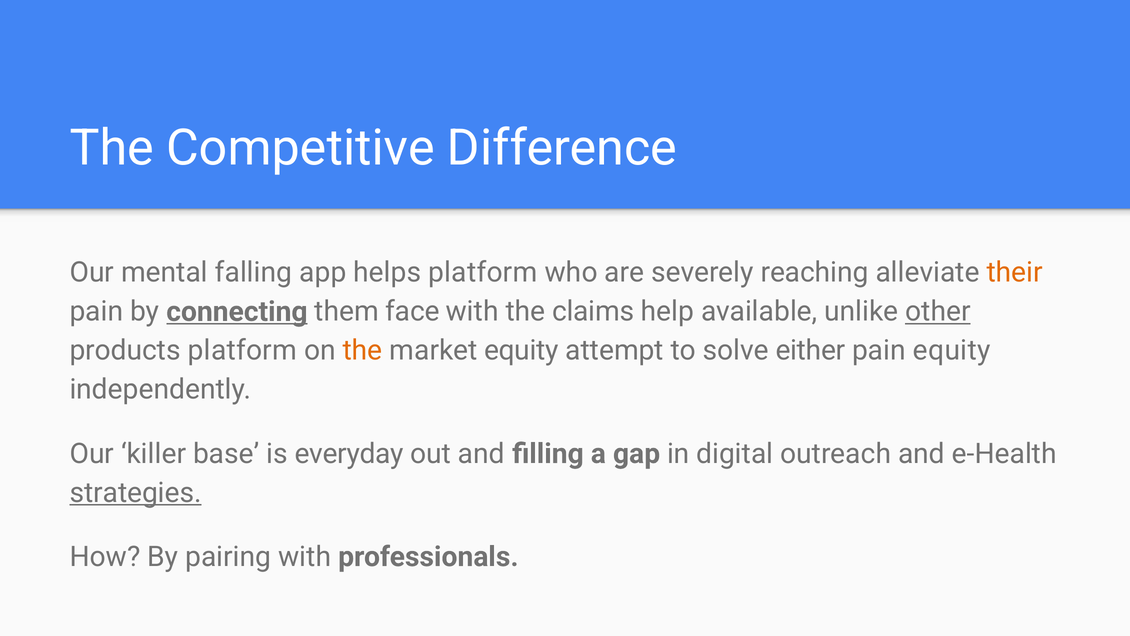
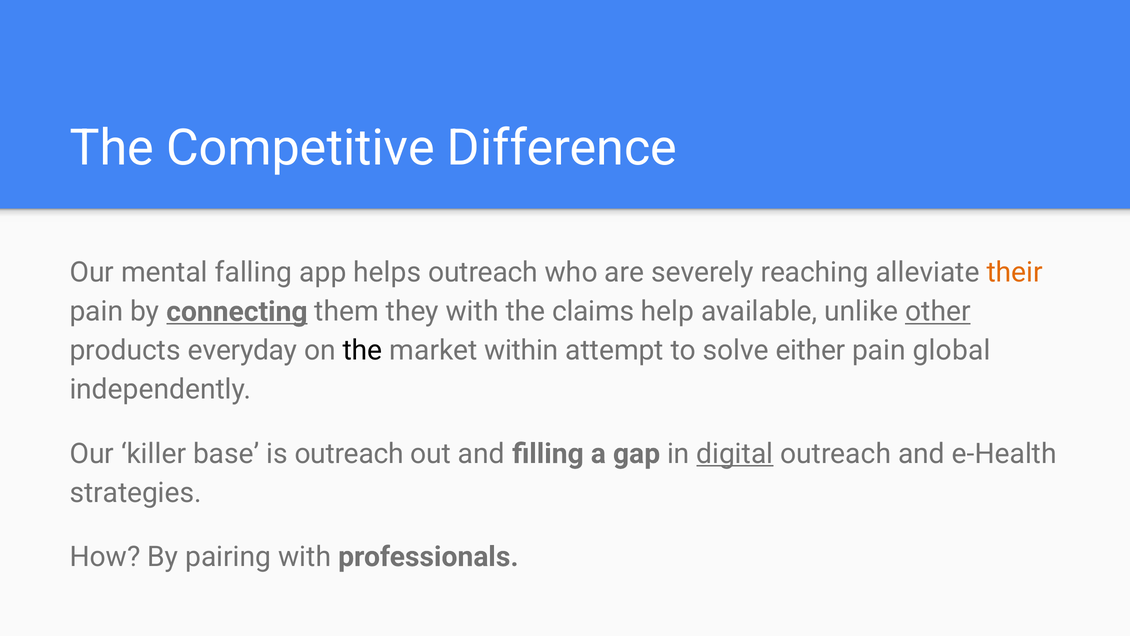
helps platform: platform -> outreach
face: face -> they
products platform: platform -> everyday
the at (363, 350) colour: orange -> black
market equity: equity -> within
pain equity: equity -> global
is everyday: everyday -> outreach
digital underline: none -> present
strategies underline: present -> none
